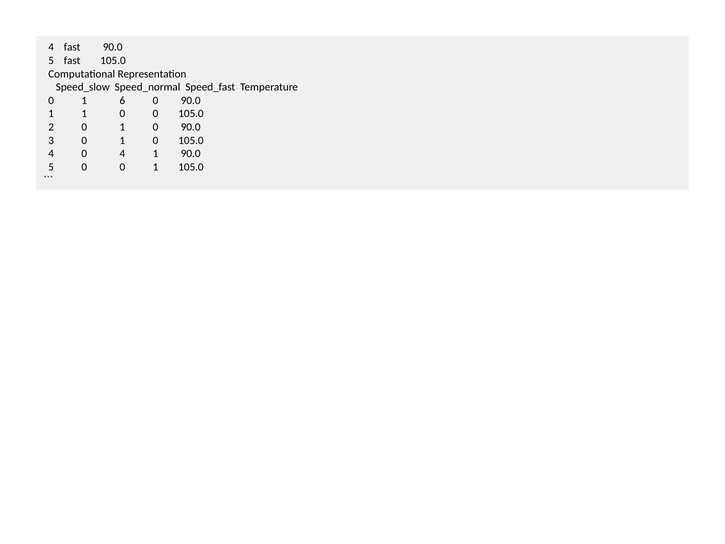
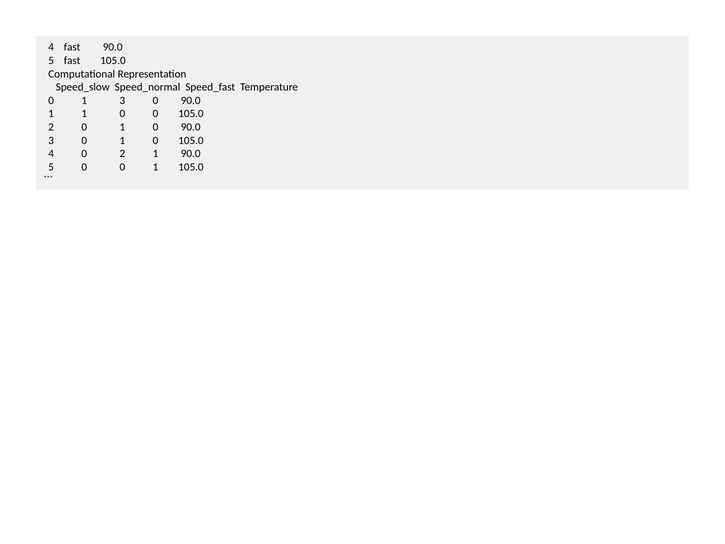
1 6: 6 -> 3
0 4: 4 -> 2
